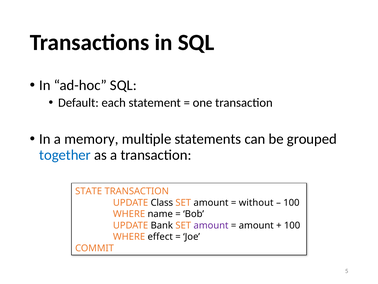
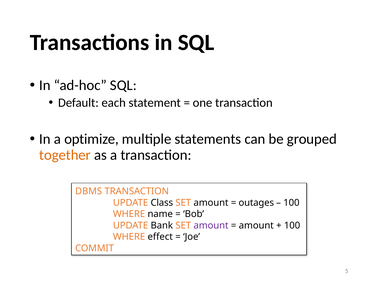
memory: memory -> optimize
together colour: blue -> orange
STATE: STATE -> DBMS
without: without -> outages
